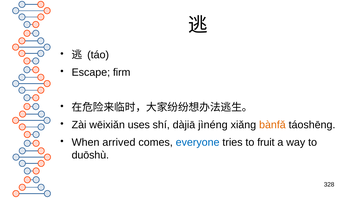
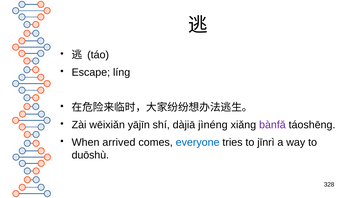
firm: firm -> líng
uses: uses -> yājīn
bànfǎ colour: orange -> purple
fruit: fruit -> jīnrì
